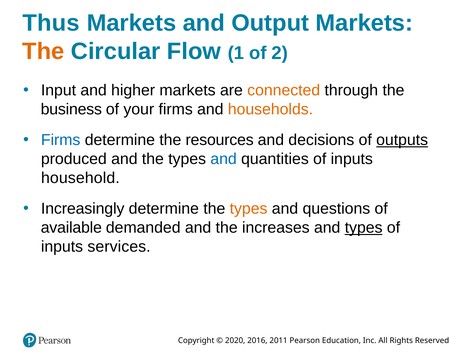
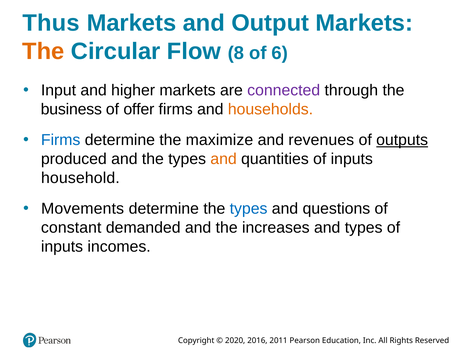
1: 1 -> 8
2: 2 -> 6
connected colour: orange -> purple
your: your -> offer
resources: resources -> maximize
decisions: decisions -> revenues
and at (224, 159) colour: blue -> orange
Increasingly: Increasingly -> Movements
types at (249, 209) colour: orange -> blue
available: available -> constant
types at (364, 228) underline: present -> none
services: services -> incomes
